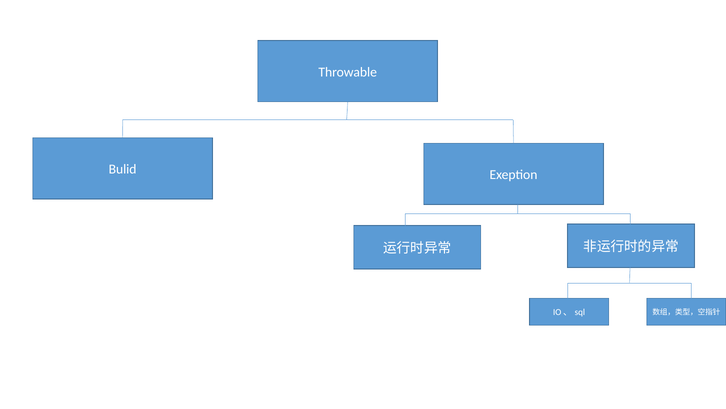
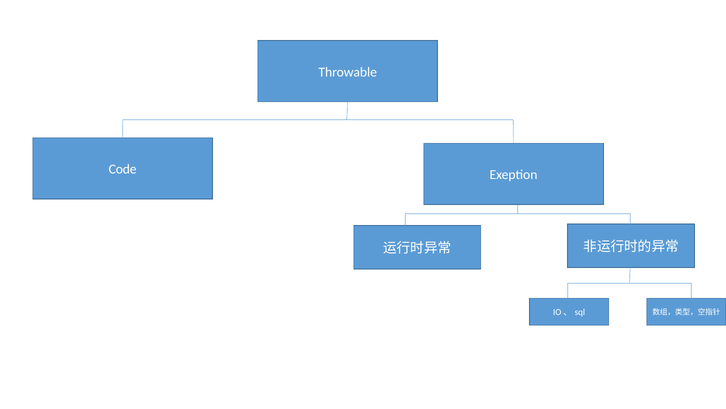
Bulid: Bulid -> Code
